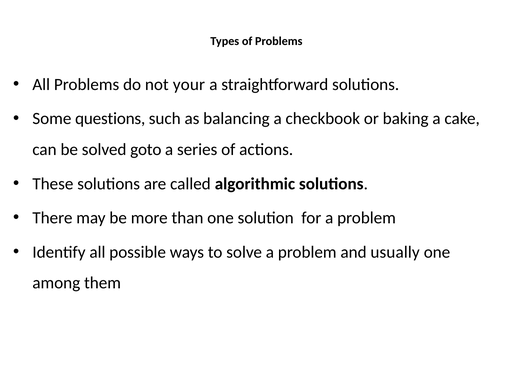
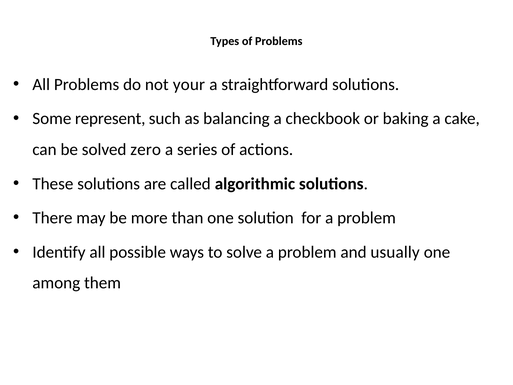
questions: questions -> represent
goto: goto -> zero
